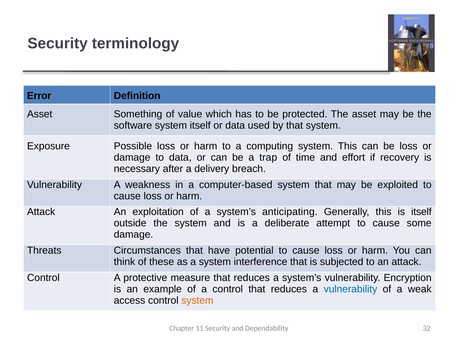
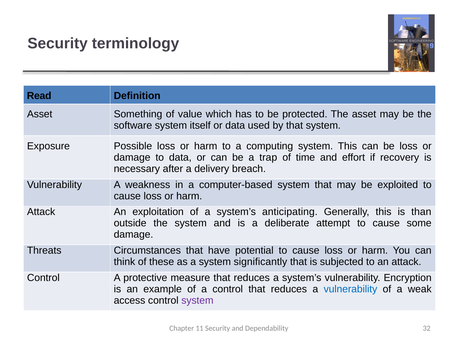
Error: Error -> Read
is itself: itself -> than
interference: interference -> significantly
system at (197, 300) colour: orange -> purple
